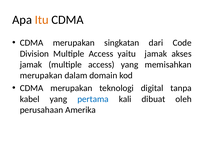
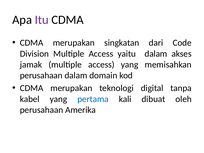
Itu colour: orange -> purple
yaitu jamak: jamak -> dalam
merupakan at (41, 75): merupakan -> perusahaan
